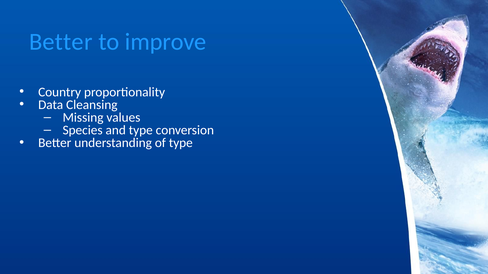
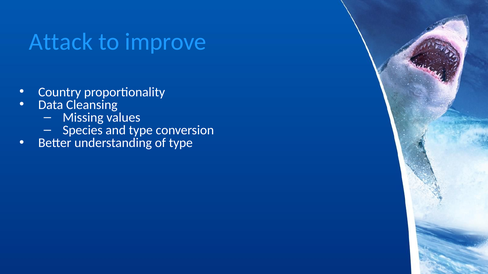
Better at (61, 42): Better -> Attack
